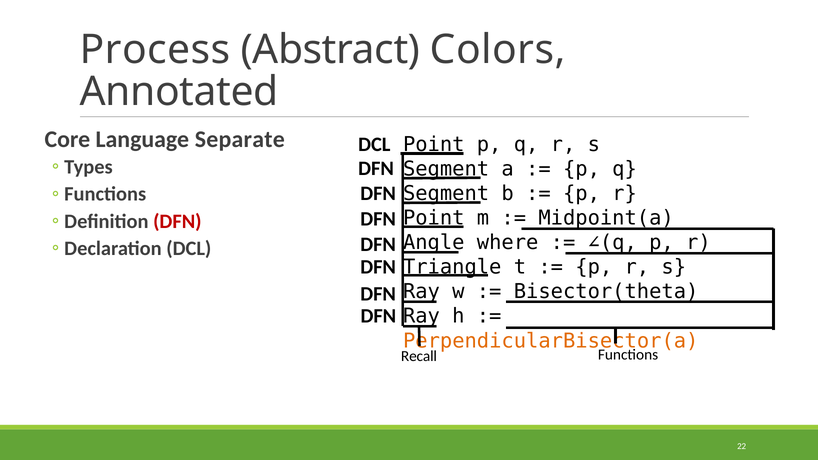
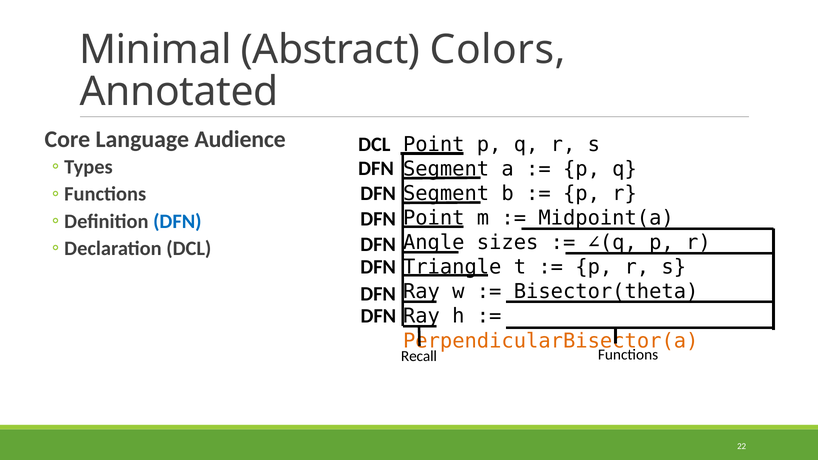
Process: Process -> Minimal
Separate: Separate -> Audience
DFN at (177, 221) colour: red -> blue
where: where -> sizes
